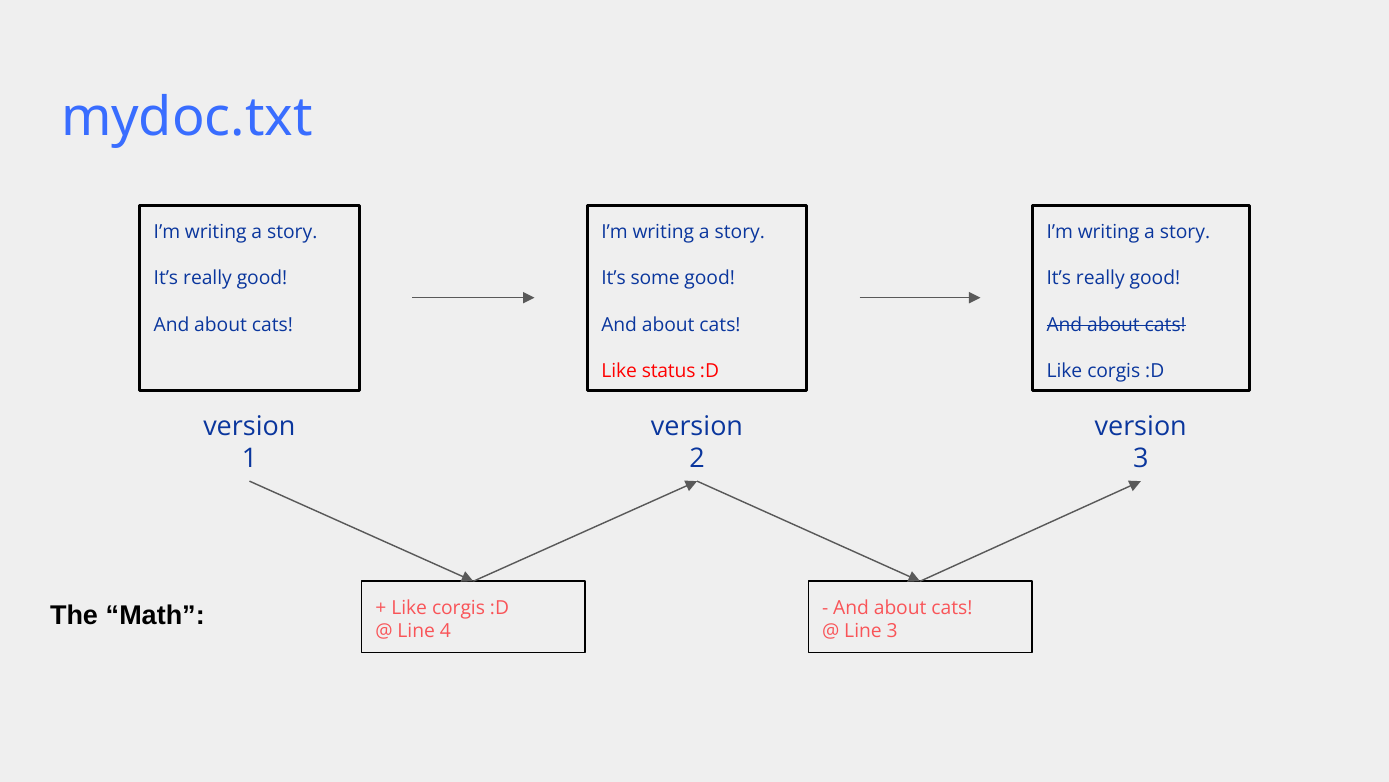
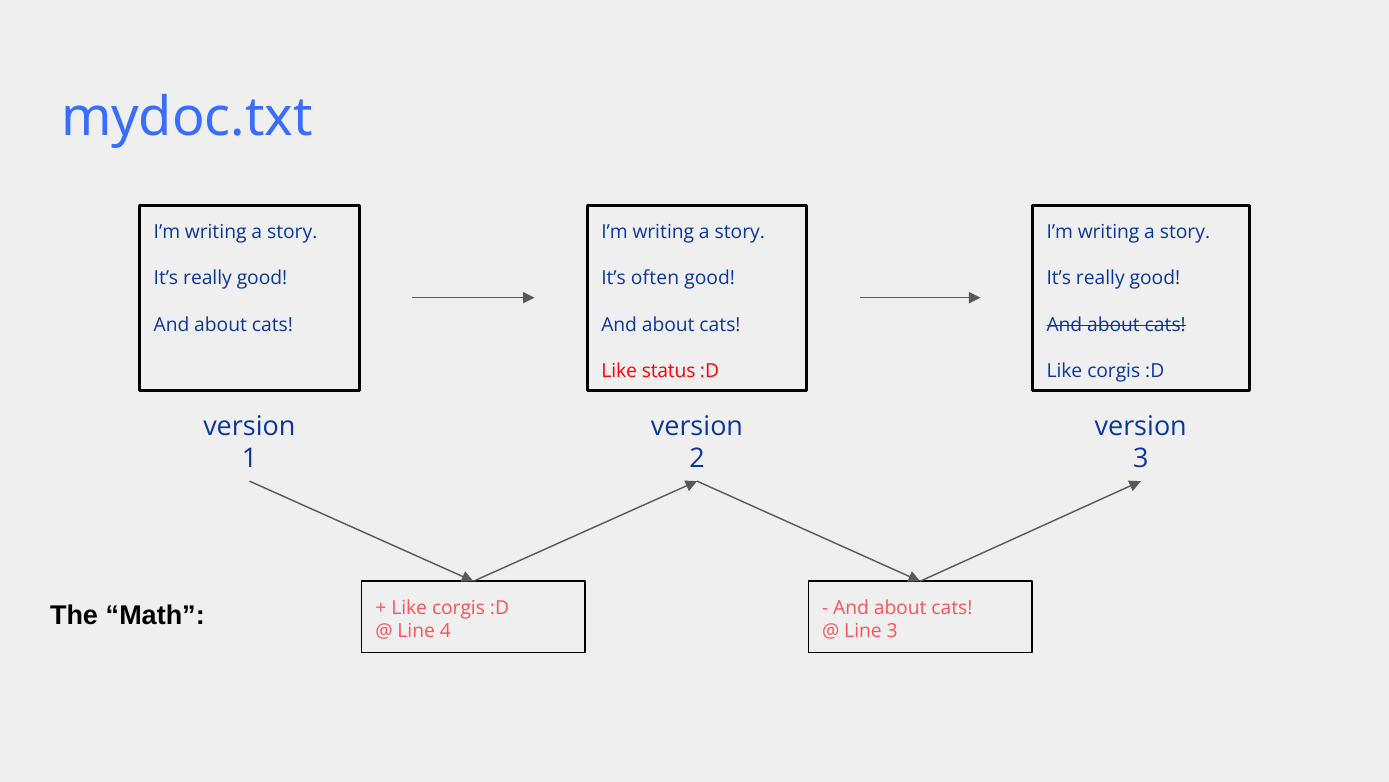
some: some -> often
